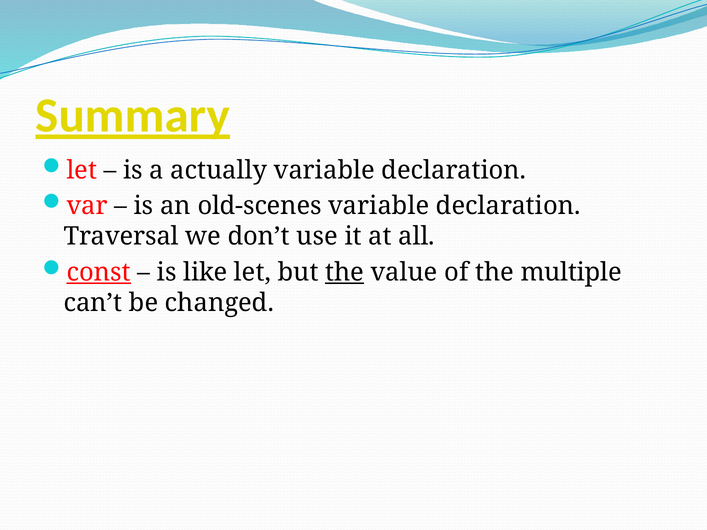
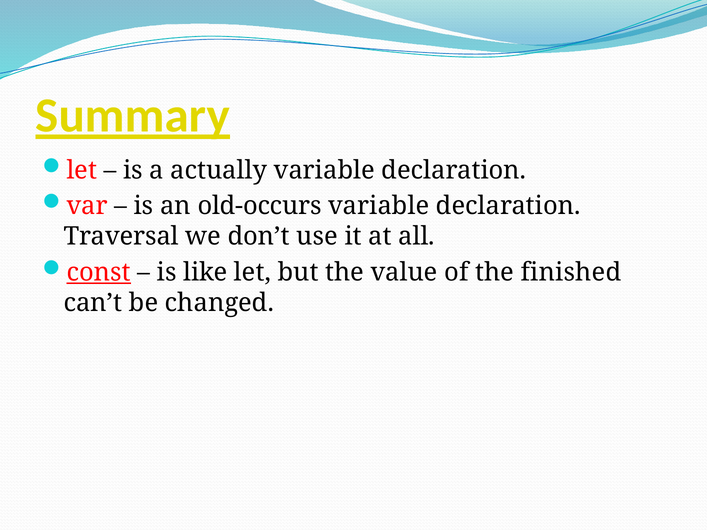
old-scenes: old-scenes -> old-occurs
the at (345, 272) underline: present -> none
multiple: multiple -> finished
